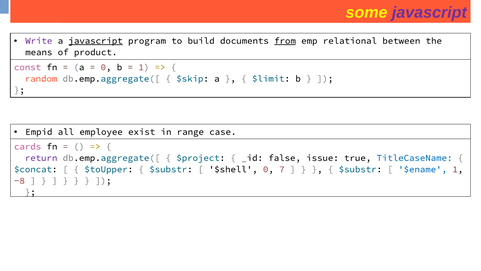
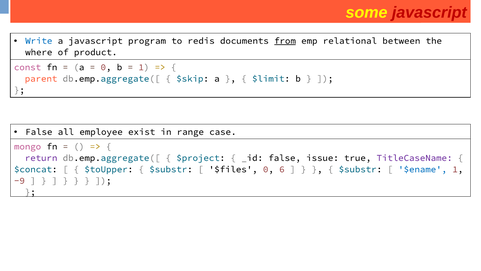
javascript at (429, 13) colour: purple -> red
Write colour: purple -> blue
javascript at (96, 41) underline: present -> none
build: build -> redis
means: means -> where
random: random -> parent
Empid at (39, 132): Empid -> False
cards: cards -> mongo
TitleCaseName colour: blue -> purple
$shell: $shell -> $files
7: 7 -> 6
-8: -8 -> -9
